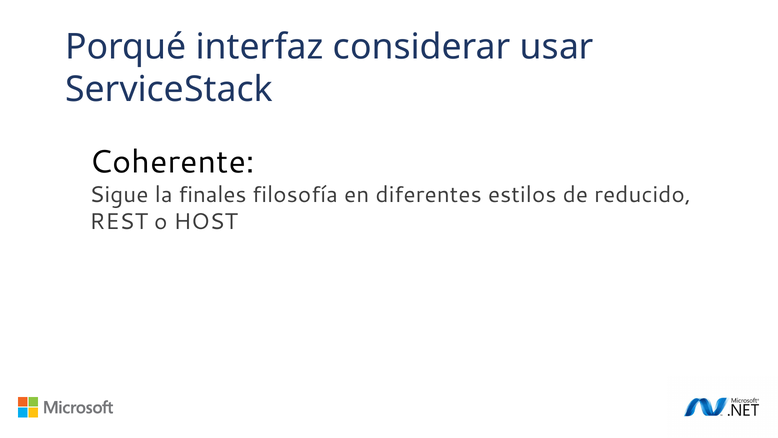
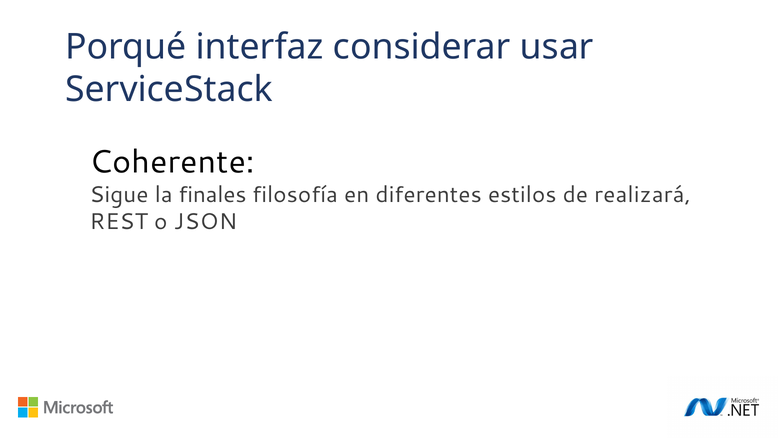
reducido: reducido -> realizará
HOST: HOST -> JSON
